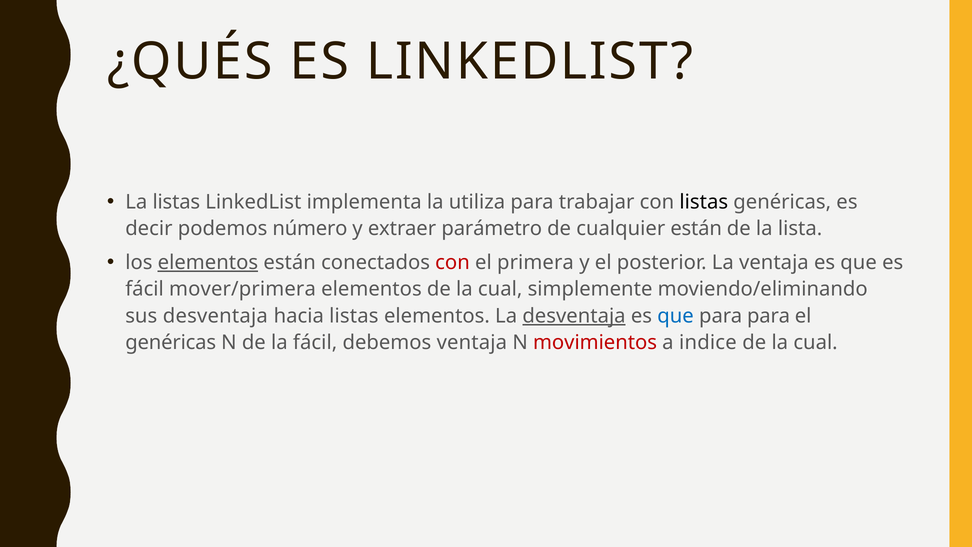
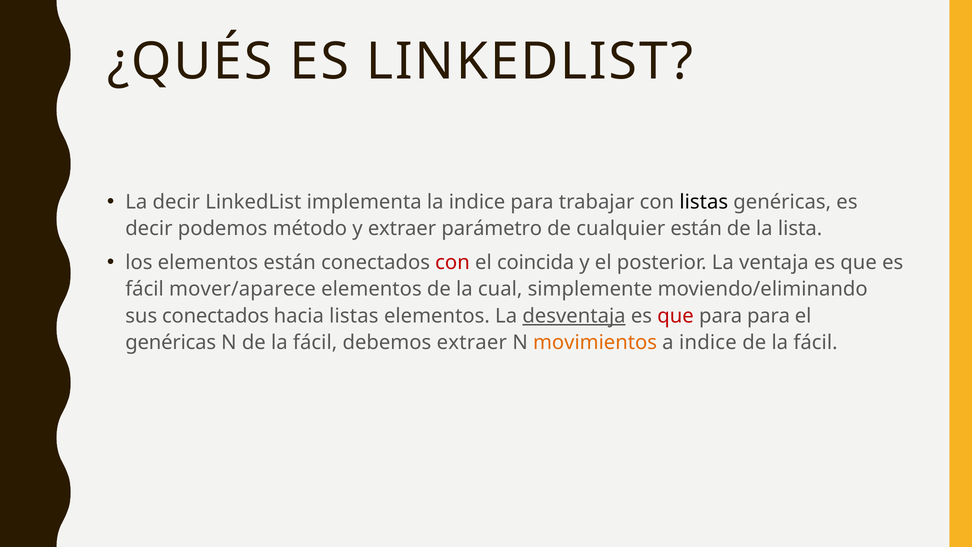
La listas: listas -> decir
la utiliza: utiliza -> indice
número: número -> método
elementos at (208, 262) underline: present -> none
primera: primera -> coincida
mover/primera: mover/primera -> mover/aparece
sus desventaja: desventaja -> conectados
que at (676, 316) colour: blue -> red
debemos ventaja: ventaja -> extraer
movimientos colour: red -> orange
cual at (816, 343): cual -> fácil
